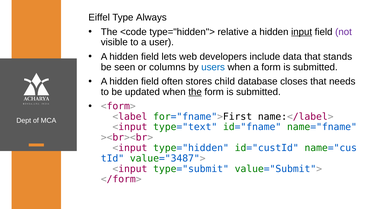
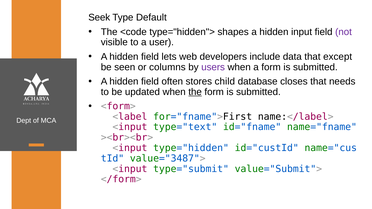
Eiffel: Eiffel -> Seek
Always: Always -> Default
relative: relative -> shapes
input underline: present -> none
stands: stands -> except
users colour: blue -> purple
